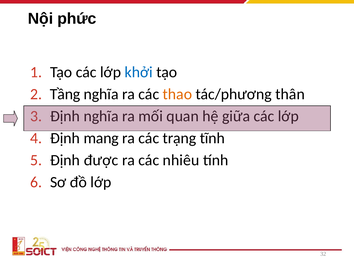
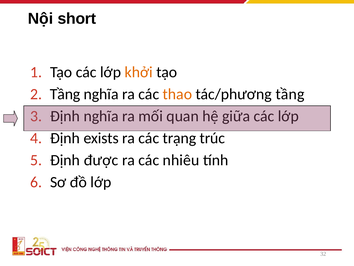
phức: phức -> short
khởi colour: blue -> orange
tác/phương thân: thân -> tầng
mang: mang -> exists
tĩnh: tĩnh -> trúc
